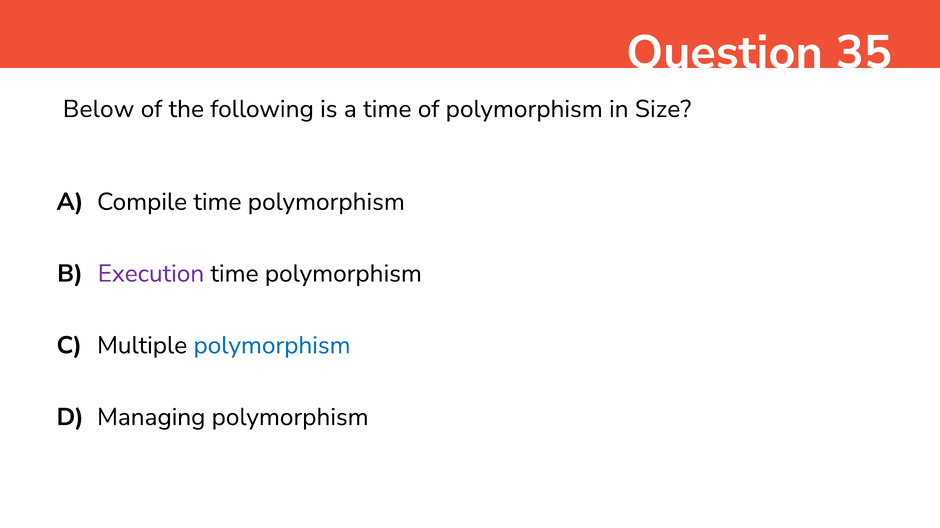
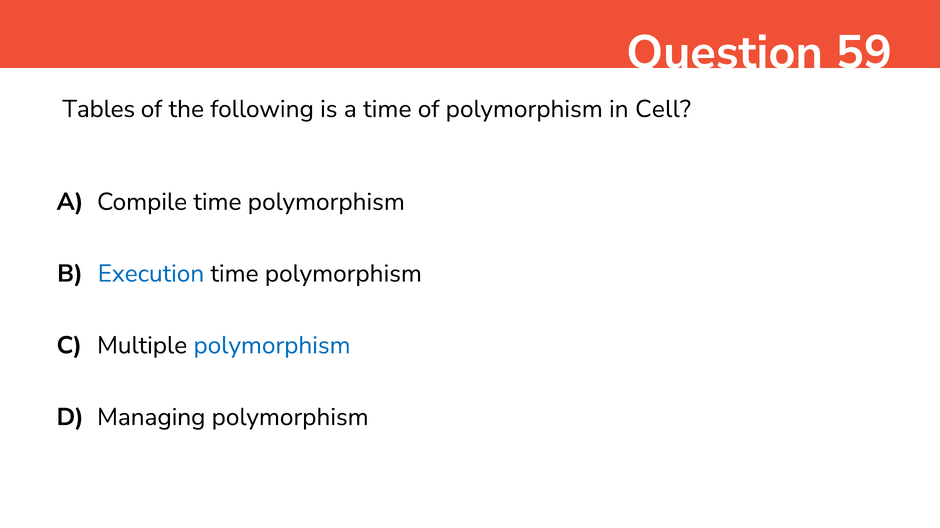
35: 35 -> 59
Below: Below -> Tables
Size: Size -> Cell
Execution colour: purple -> blue
